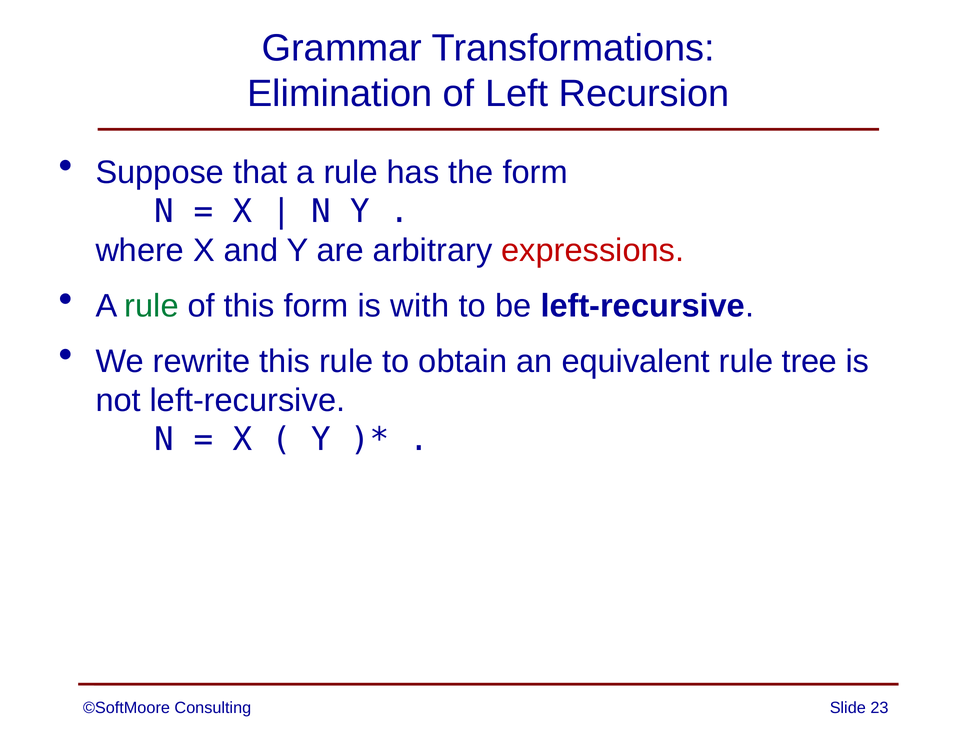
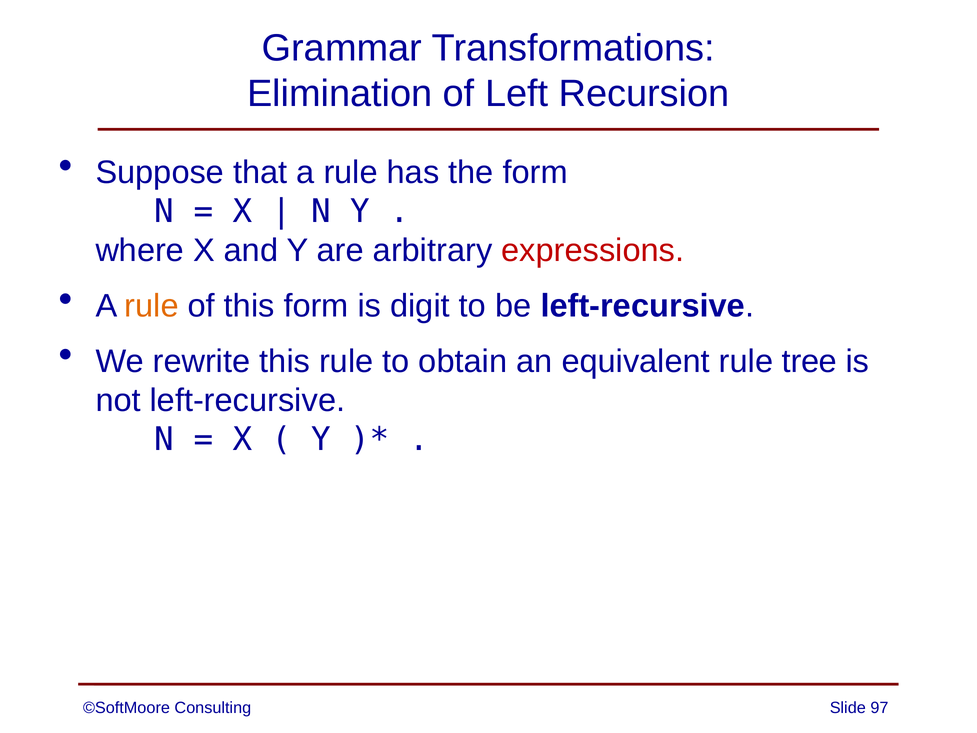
rule at (151, 306) colour: green -> orange
with: with -> digit
23: 23 -> 97
